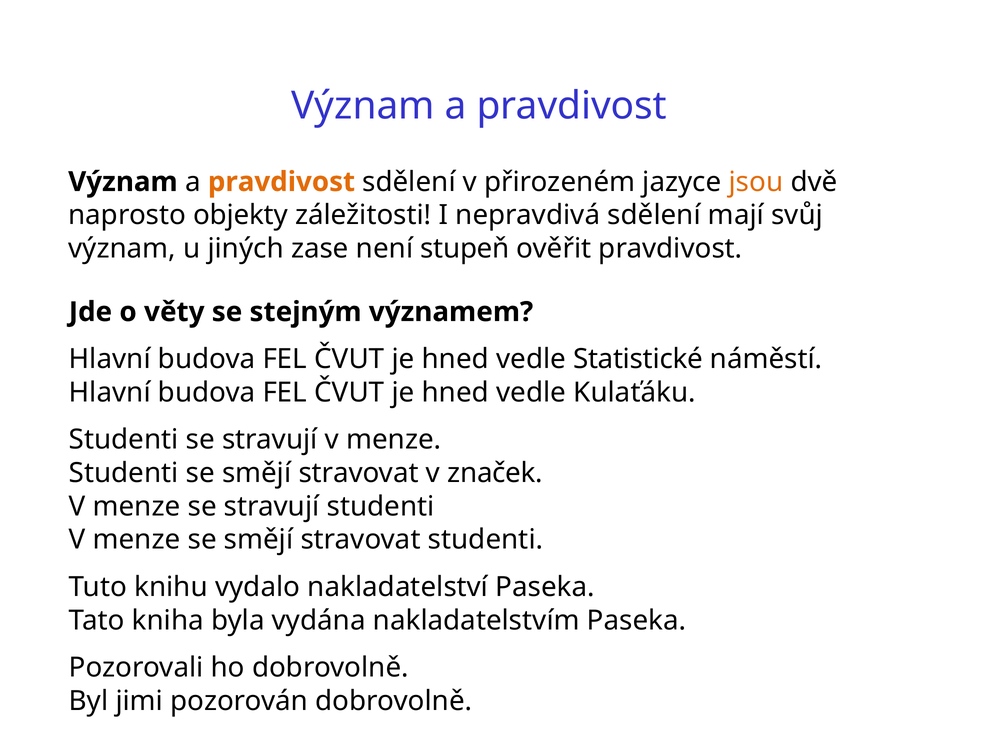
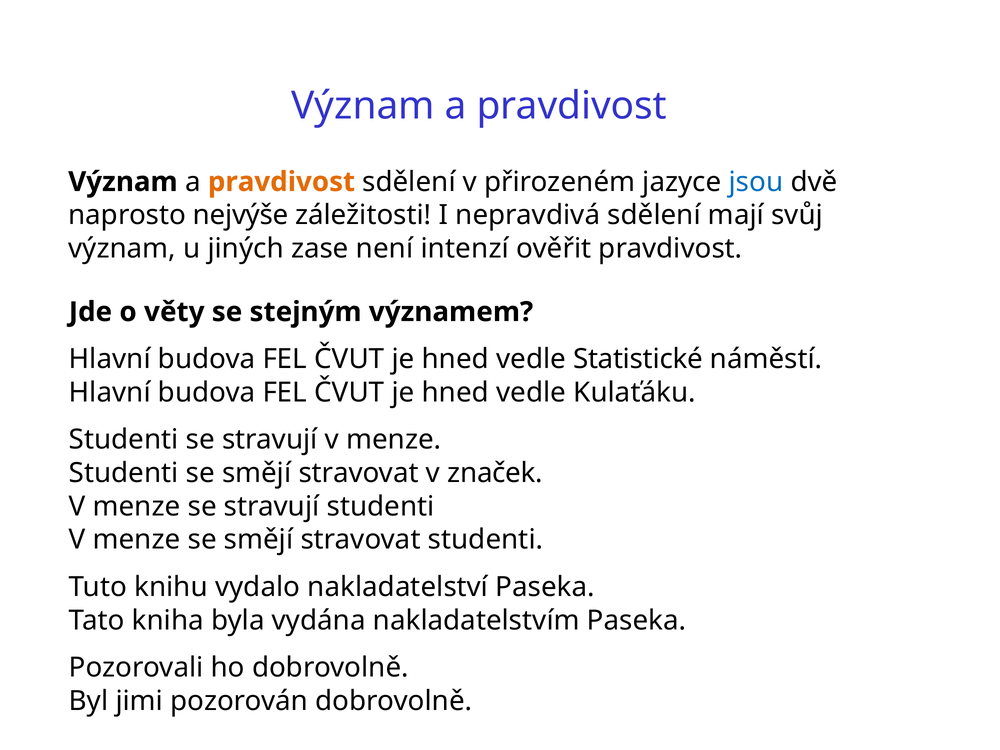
jsou colour: orange -> blue
objekty: objekty -> nejvýše
stupeň: stupeň -> intenzí
